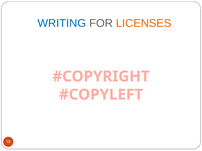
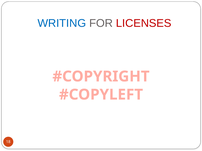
LICENSES colour: orange -> red
